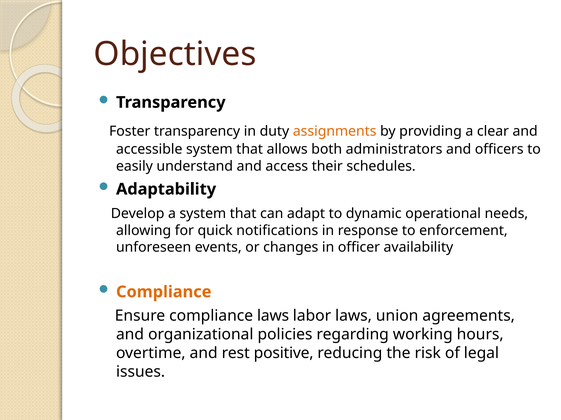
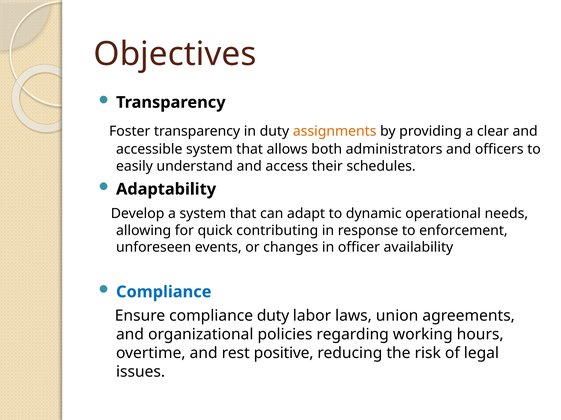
notifications: notifications -> contributing
Compliance at (164, 292) colour: orange -> blue
compliance laws: laws -> duty
